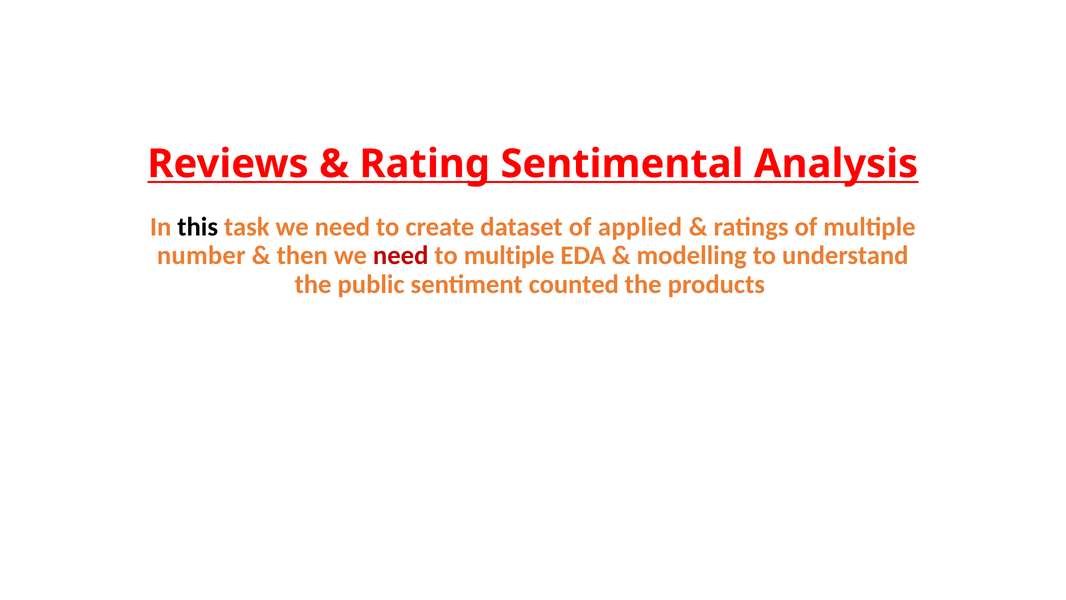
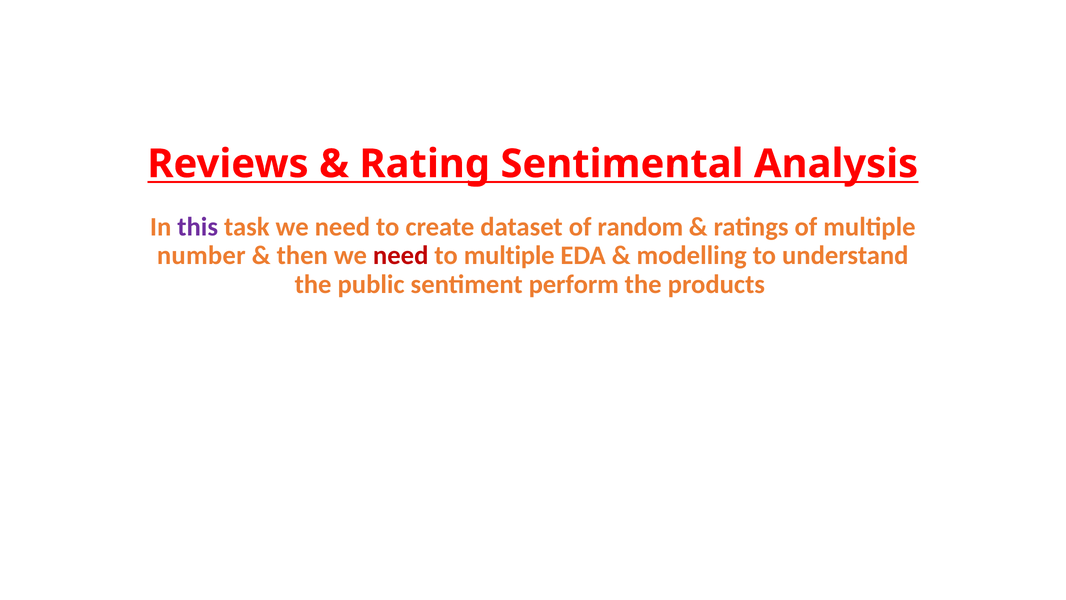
this colour: black -> purple
applied: applied -> random
counted: counted -> perform
